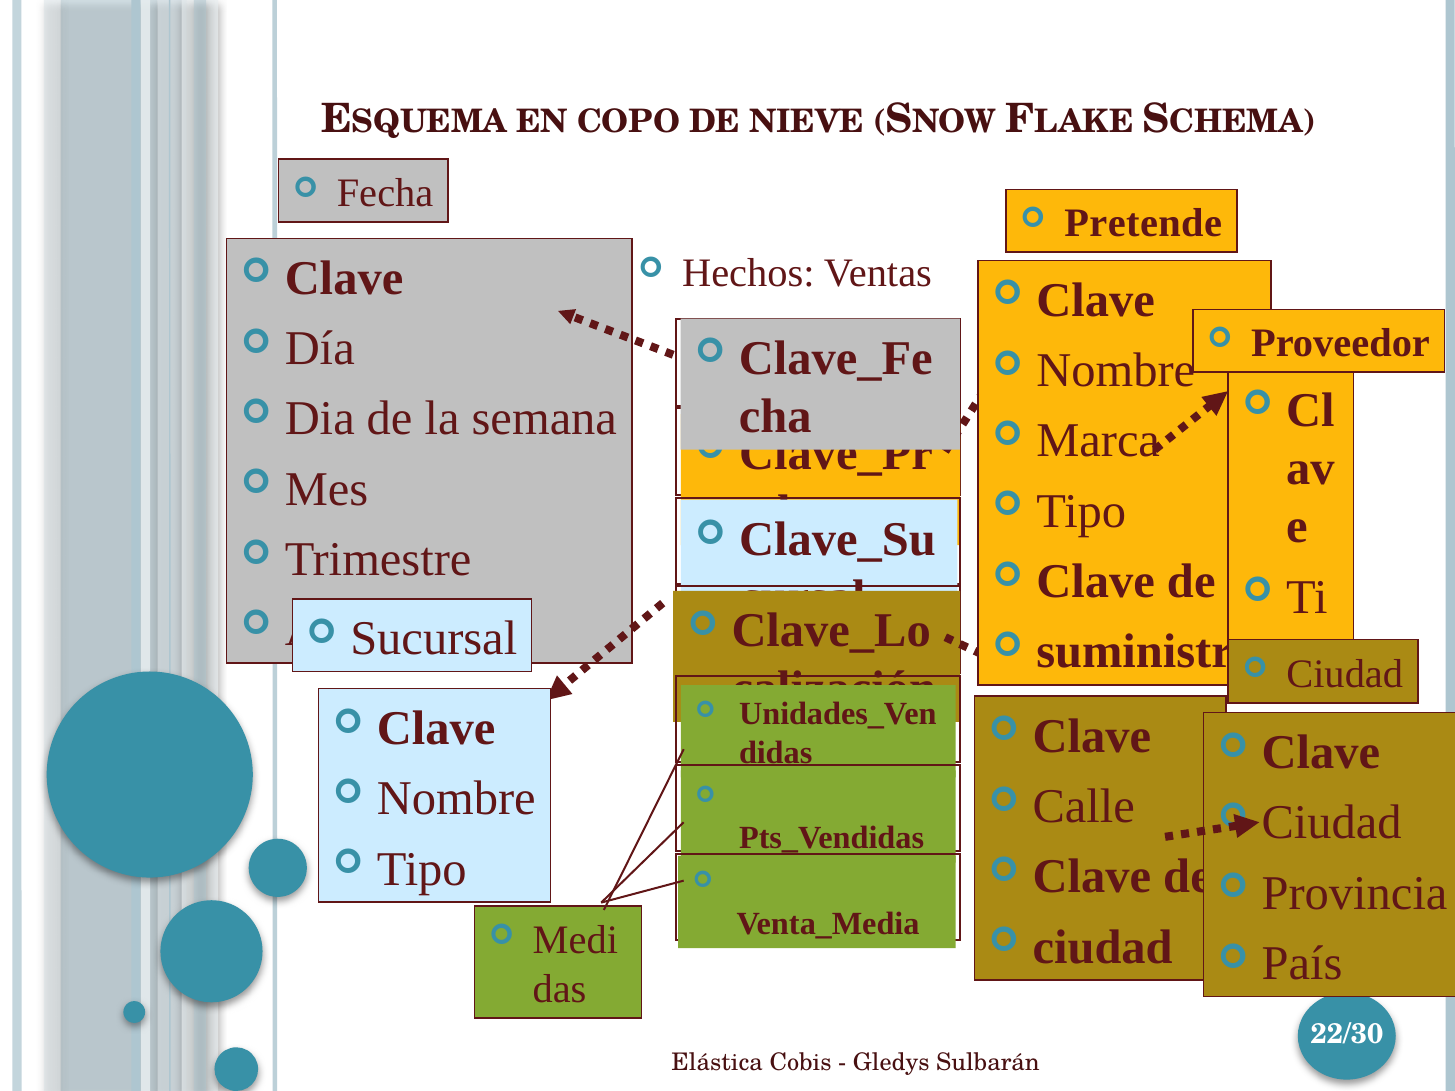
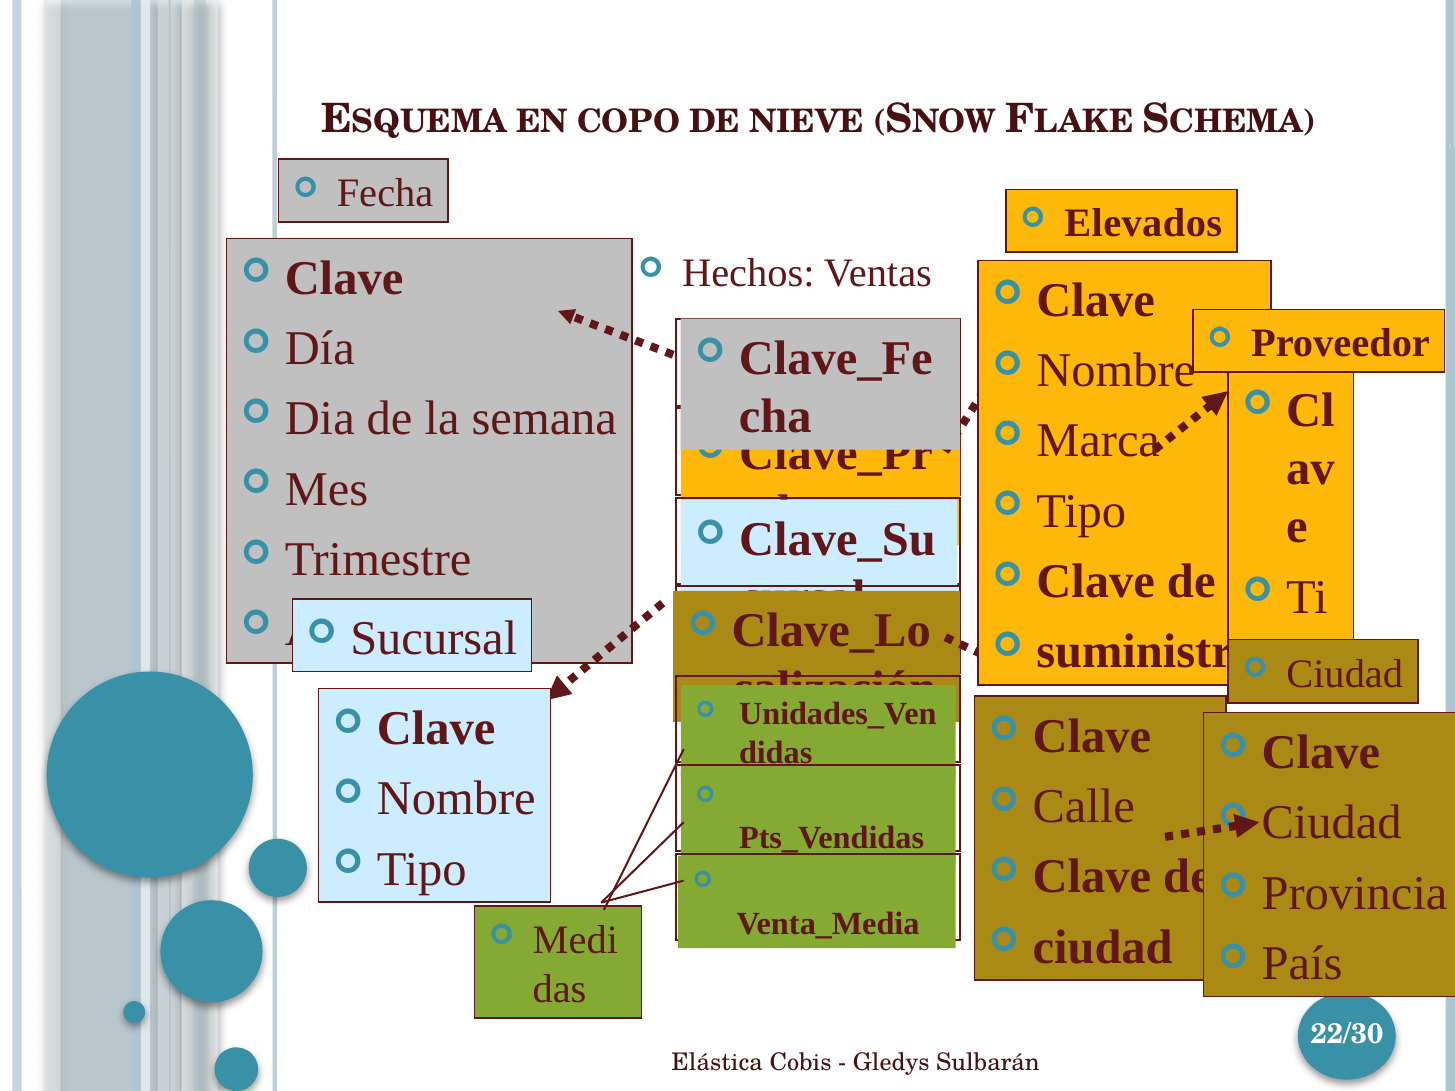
Pretende: Pretende -> Elevados
